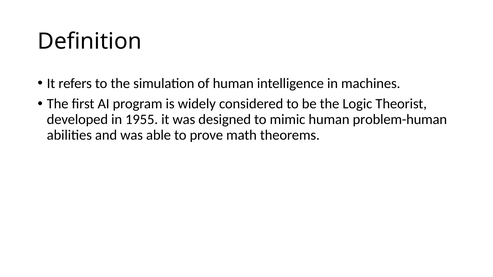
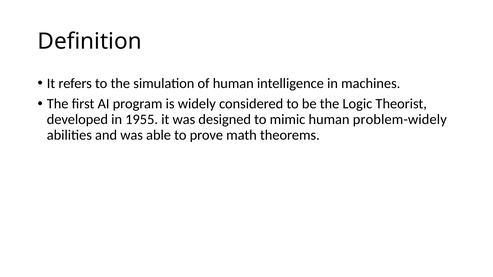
problem-human: problem-human -> problem-widely
